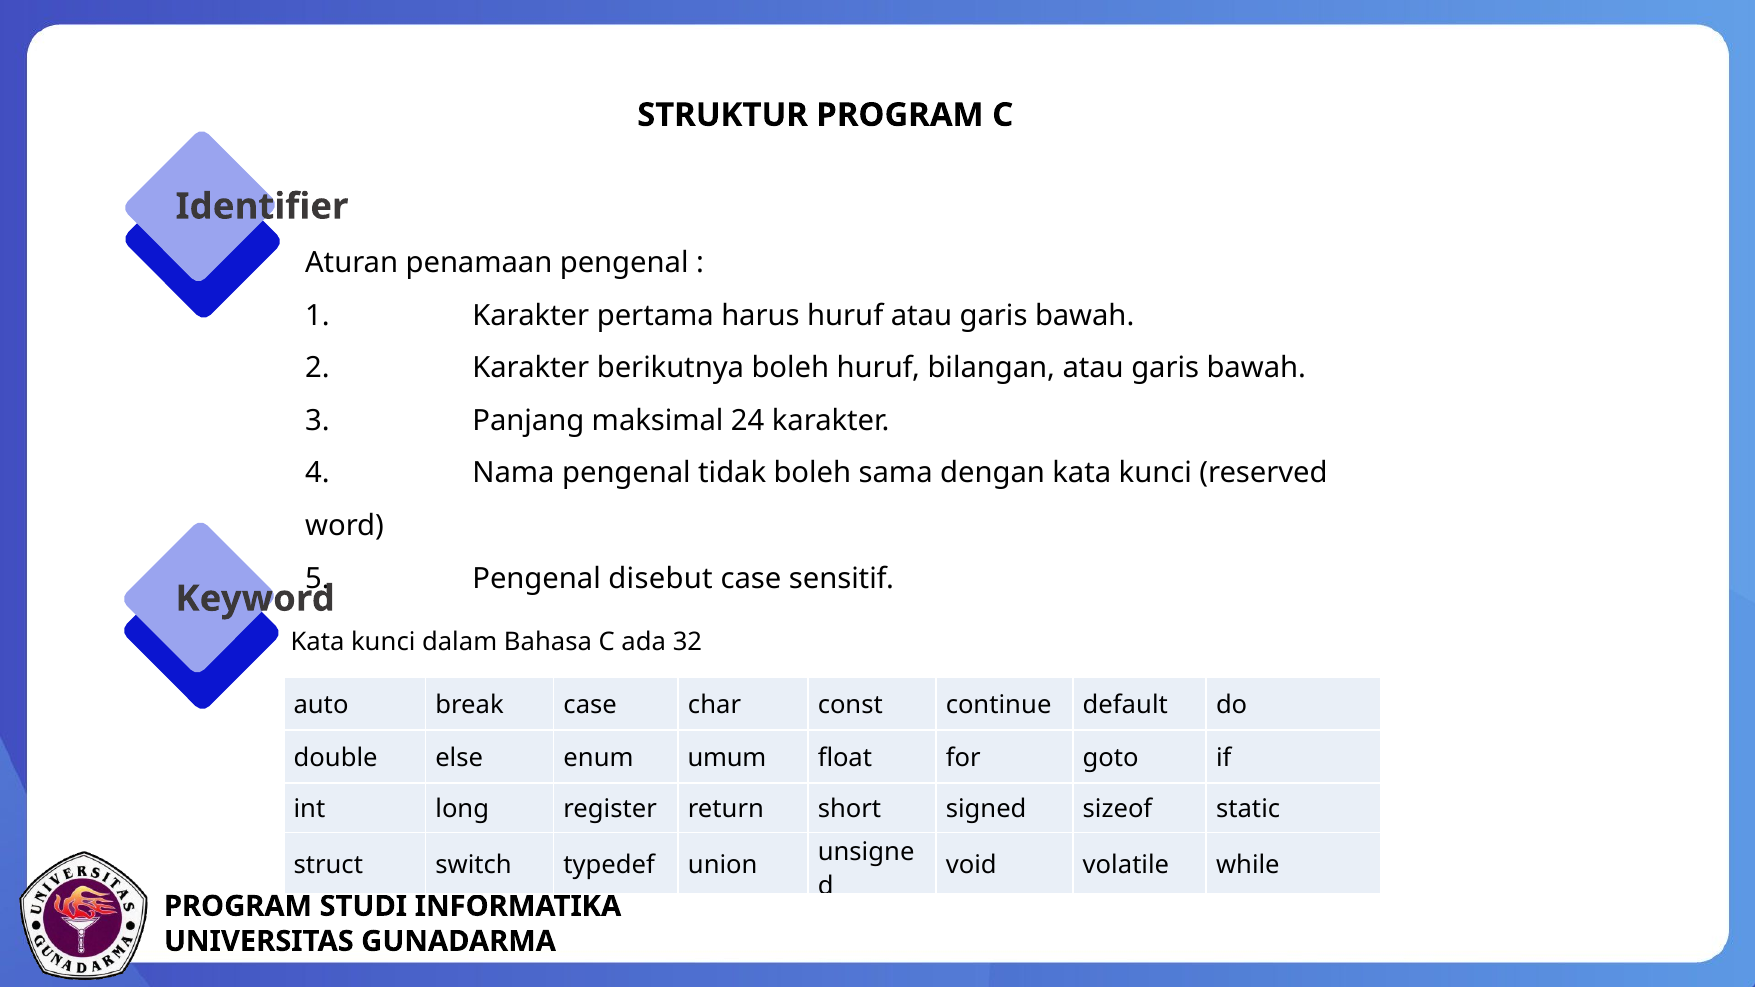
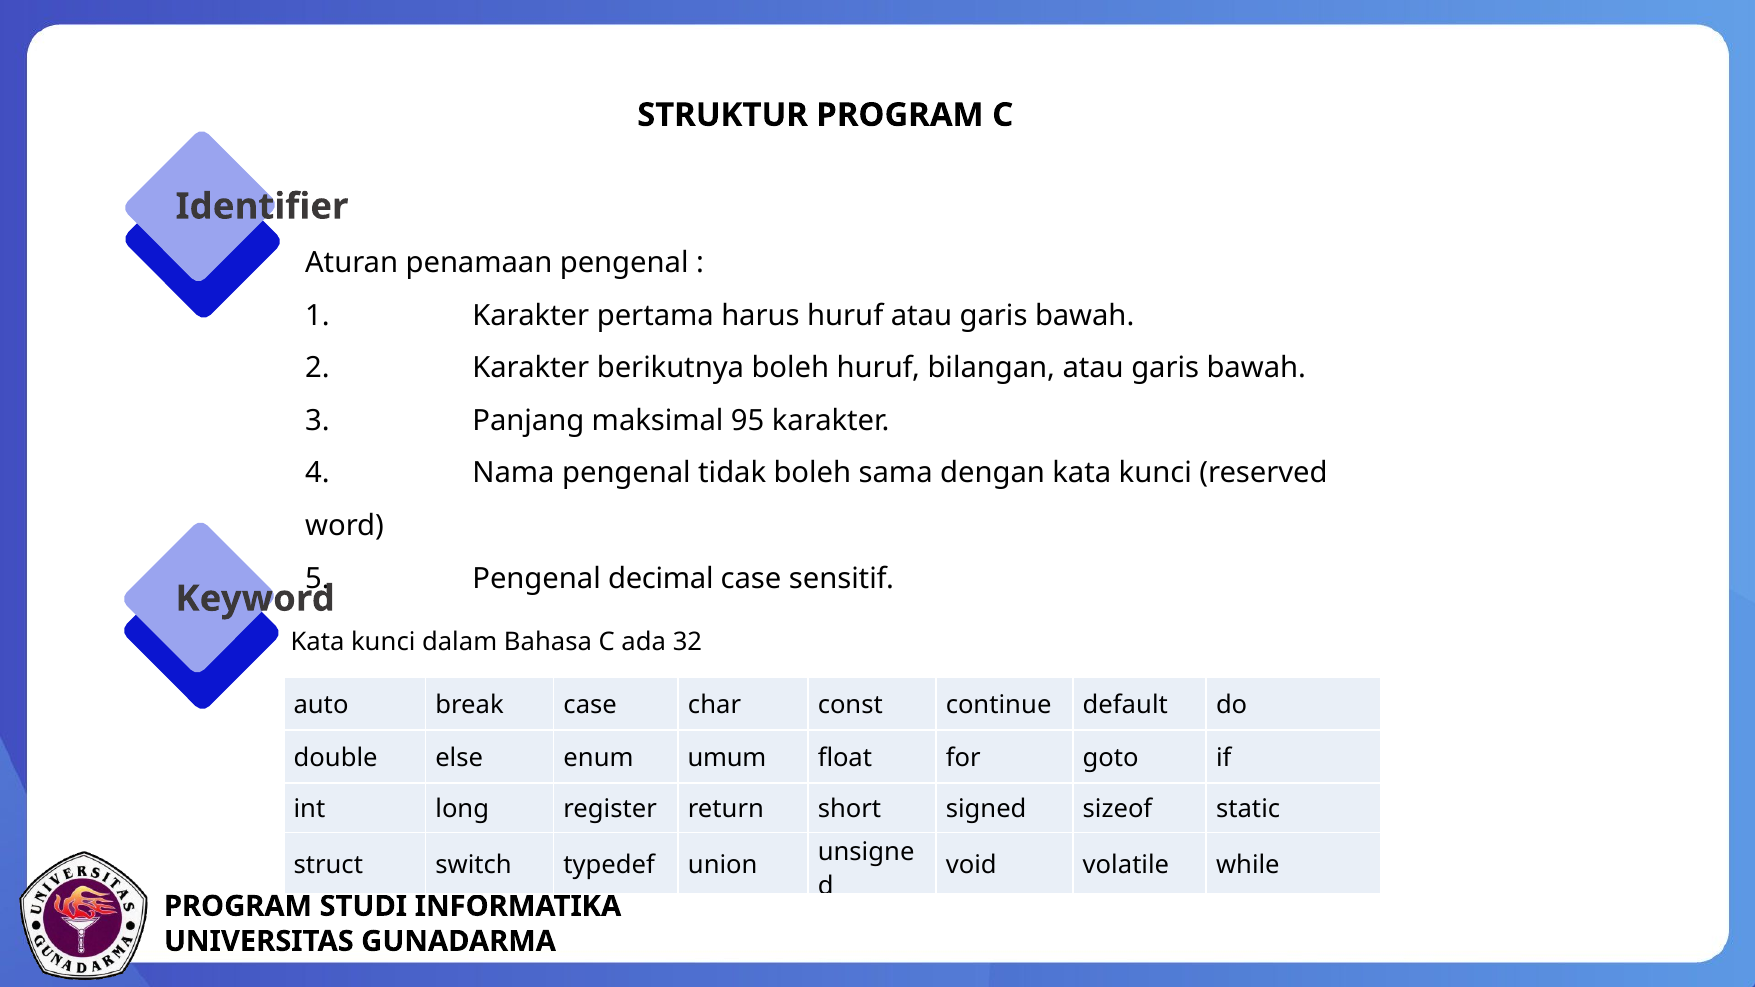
24: 24 -> 95
disebut: disebut -> decimal
